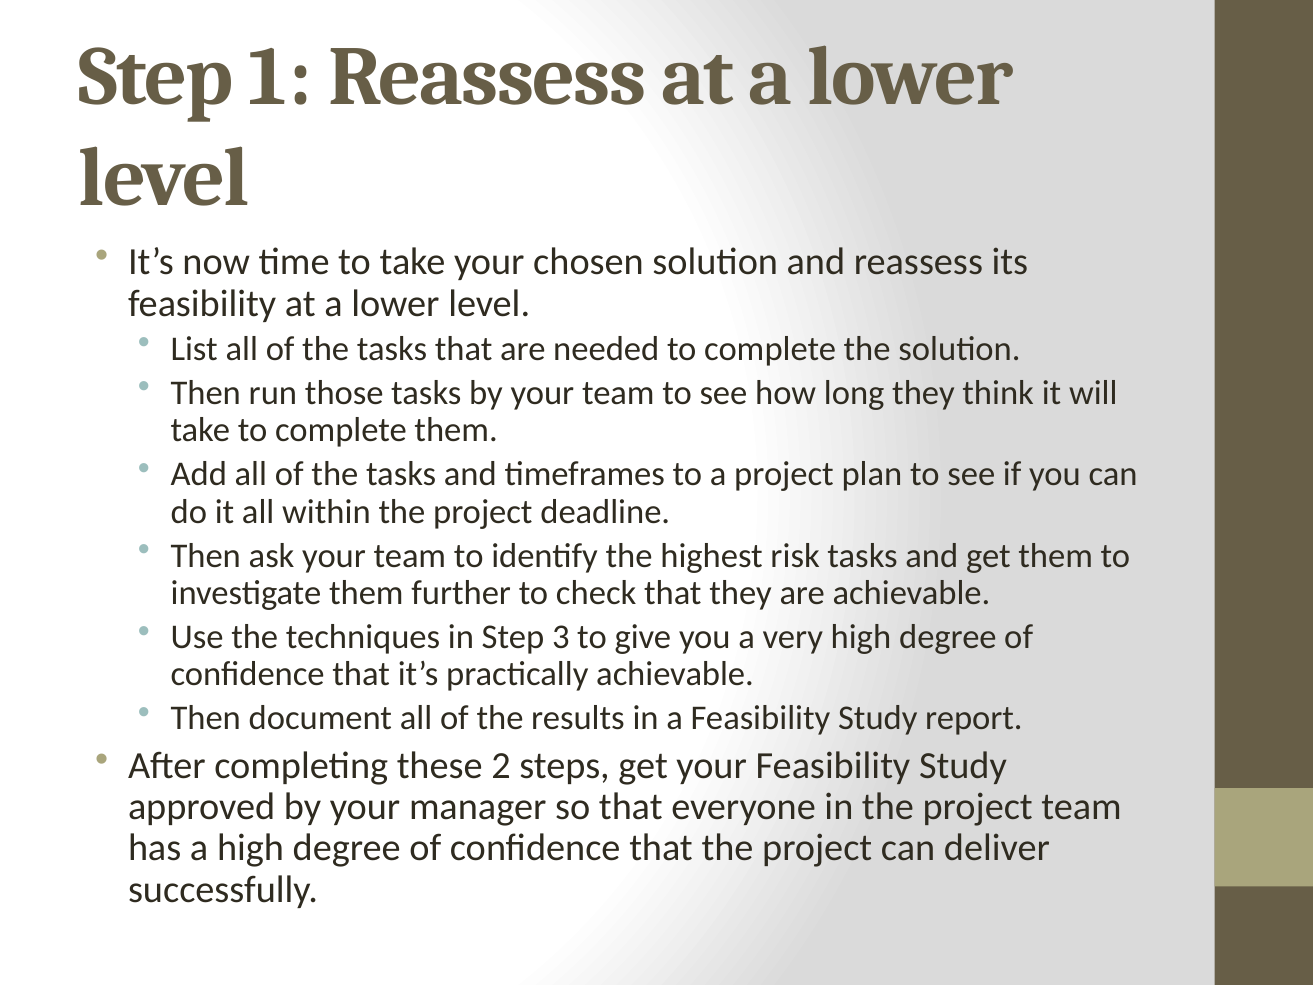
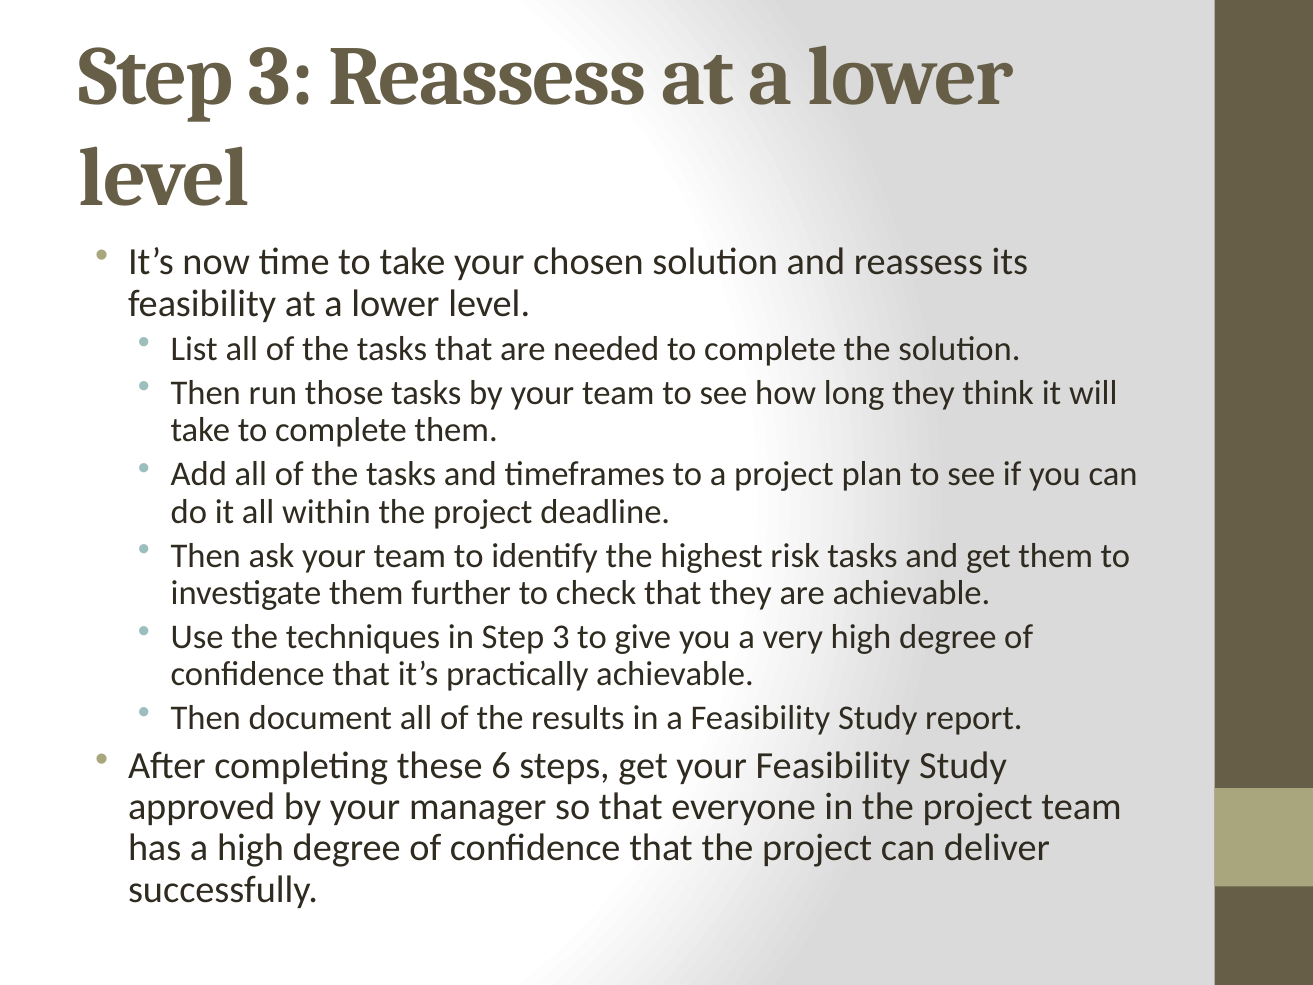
1 at (280, 77): 1 -> 3
2: 2 -> 6
